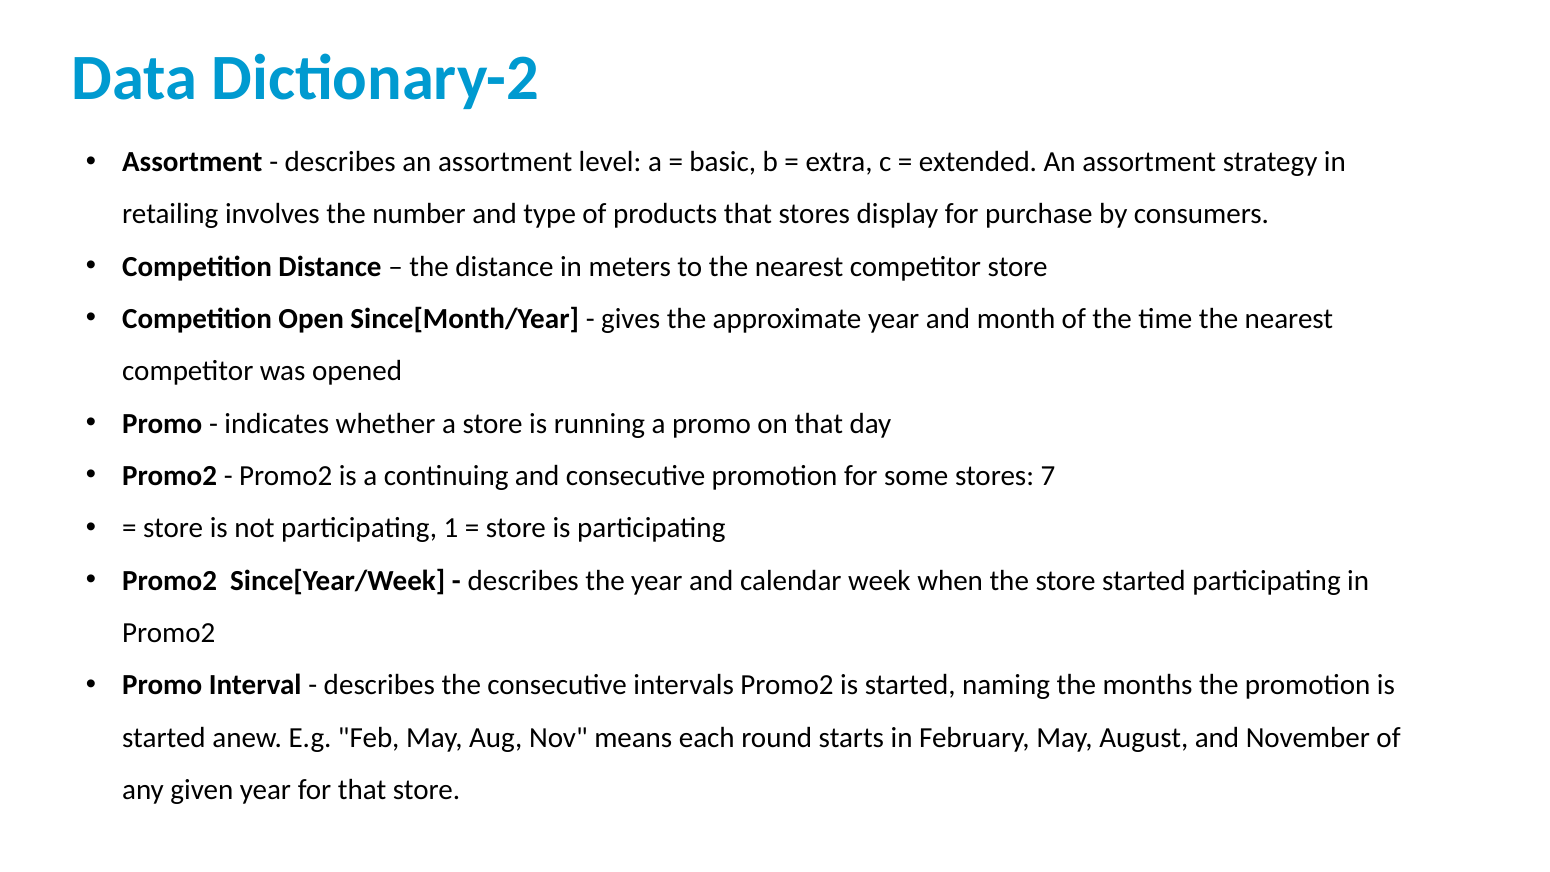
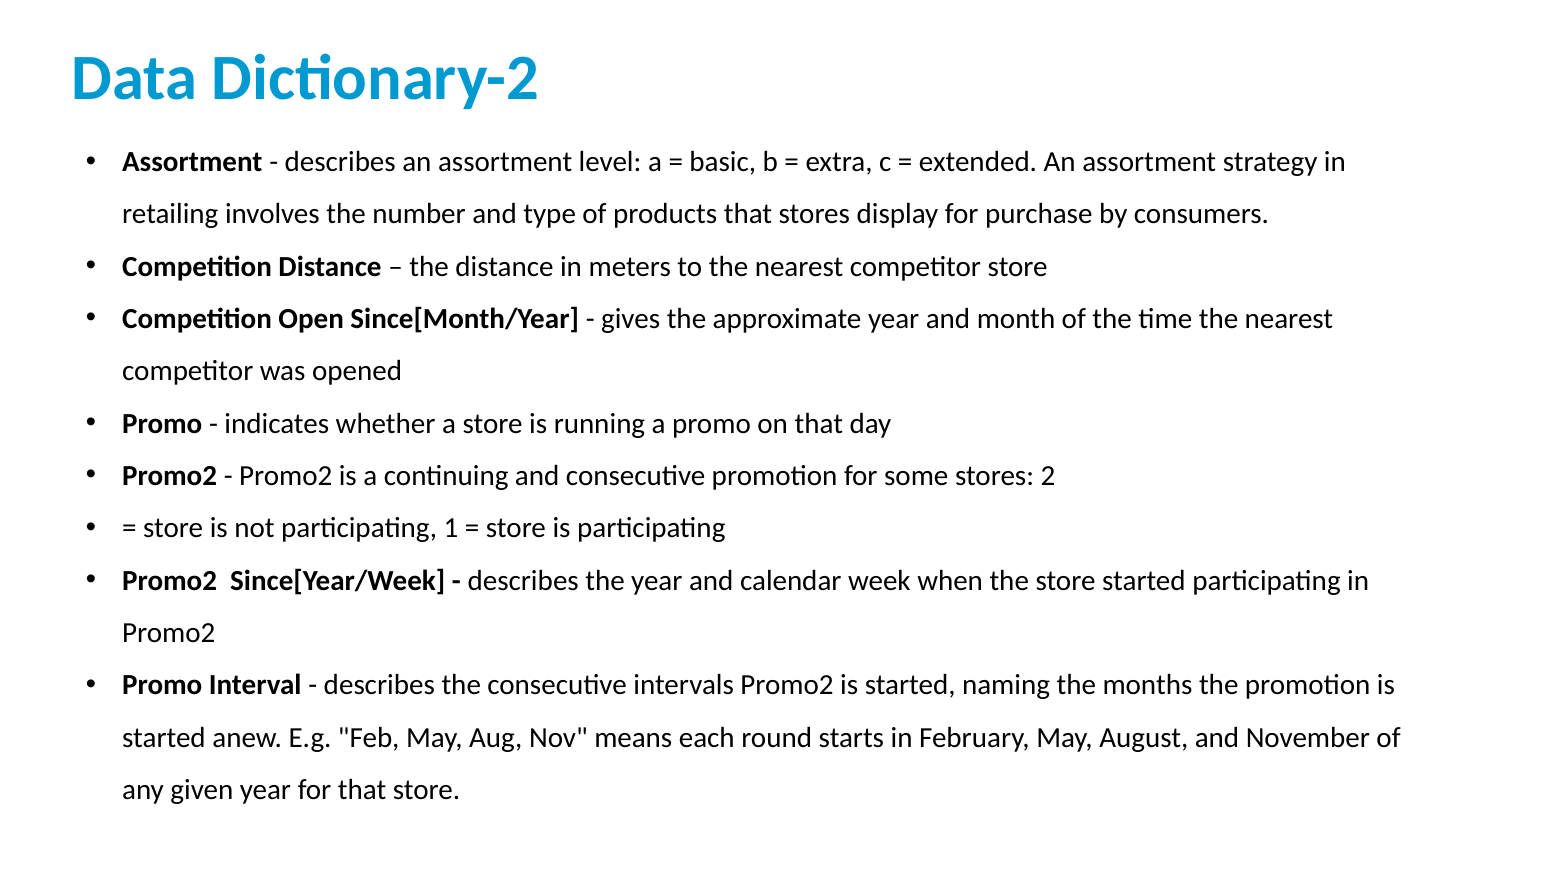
7: 7 -> 2
